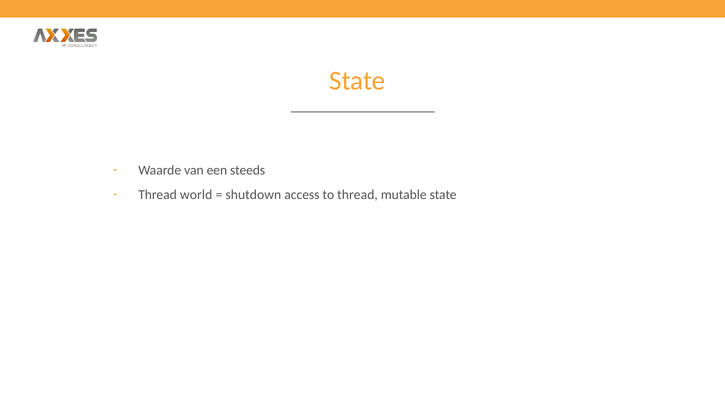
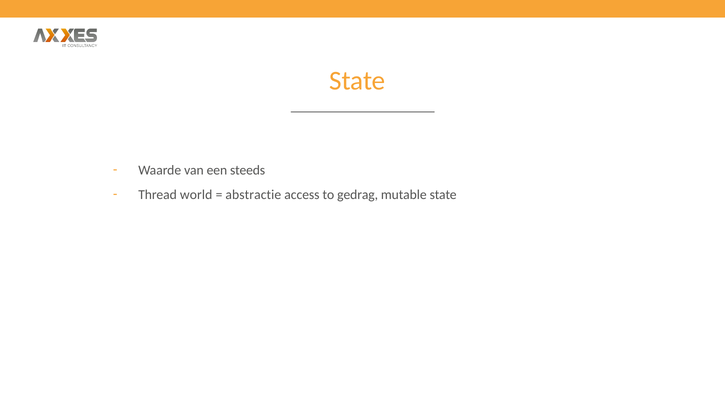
shutdown: shutdown -> abstractie
to thread: thread -> gedrag
